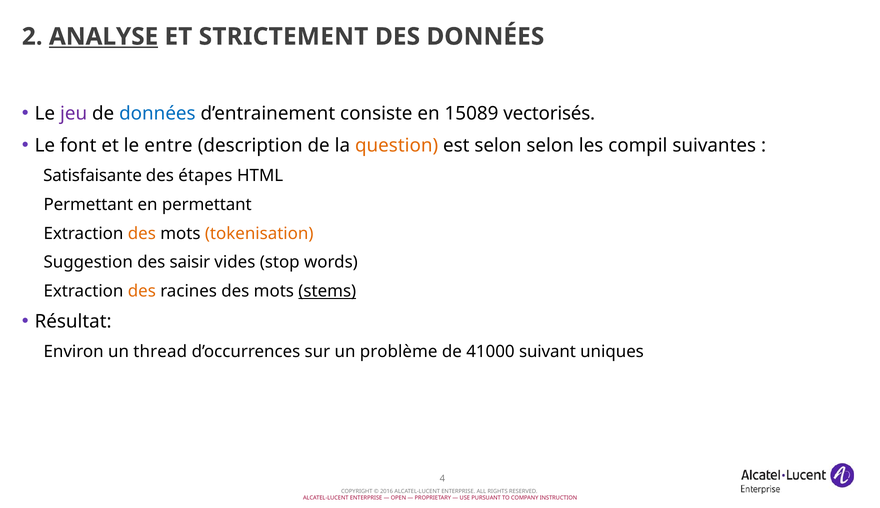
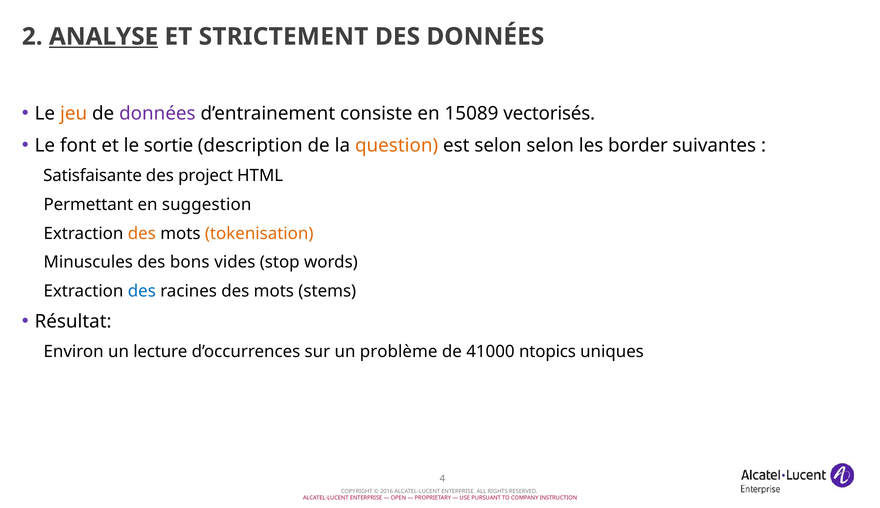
jeu colour: purple -> orange
données at (157, 113) colour: blue -> purple
entre: entre -> sortie
compil: compil -> border
étapes: étapes -> project
en permettant: permettant -> suggestion
Suggestion: Suggestion -> Minuscules
saisir: saisir -> bons
des at (142, 291) colour: orange -> blue
stems underline: present -> none
thread: thread -> lecture
suivant: suivant -> ntopics
